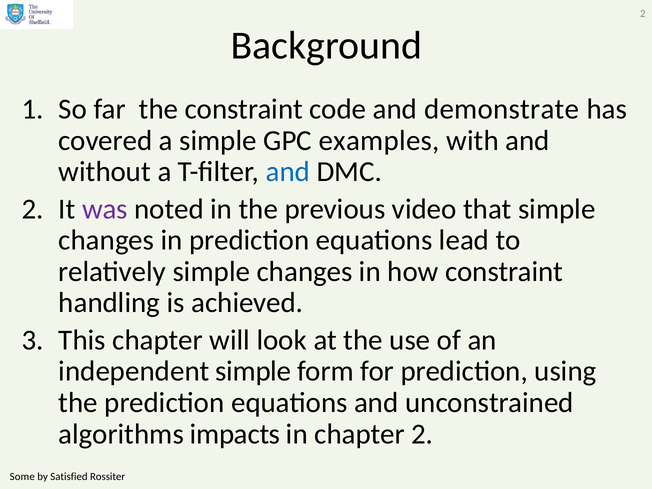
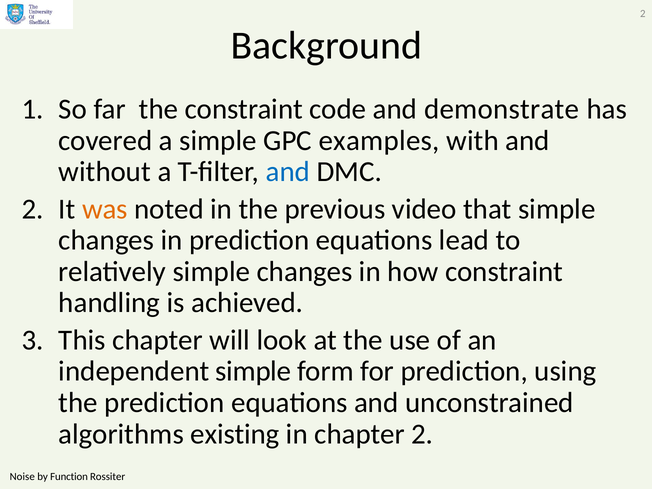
was colour: purple -> orange
impacts: impacts -> existing
Some: Some -> Noise
Satisfied: Satisfied -> Function
